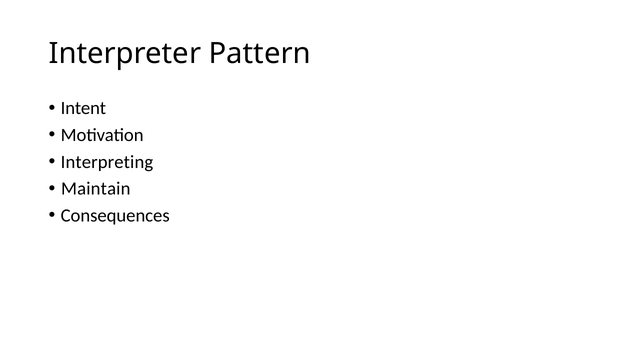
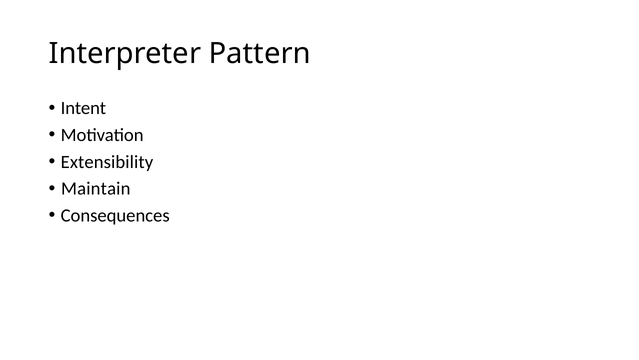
Interpreting: Interpreting -> Extensibility
